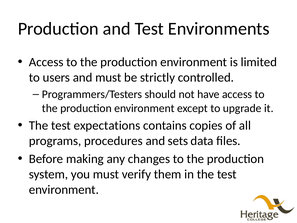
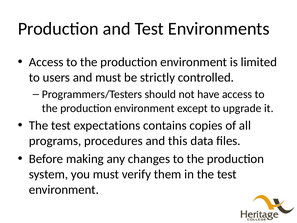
sets: sets -> this
